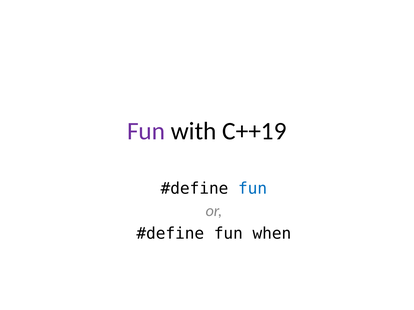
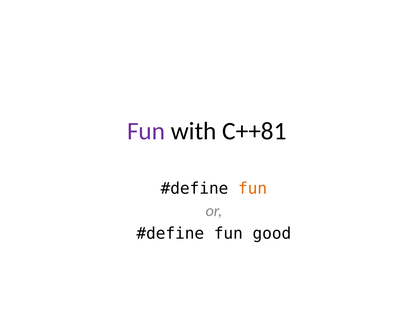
C++19: C++19 -> C++81
fun at (253, 189) colour: blue -> orange
when: when -> good
